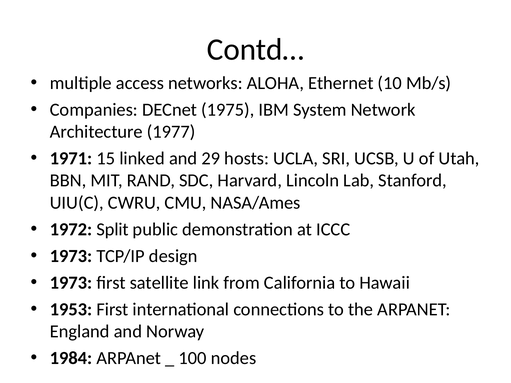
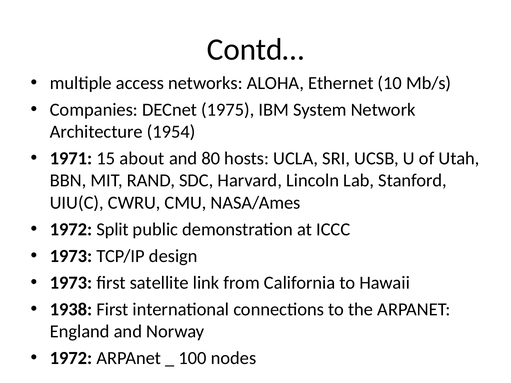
1977: 1977 -> 1954
linked: linked -> about
29: 29 -> 80
1953: 1953 -> 1938
1984 at (71, 358): 1984 -> 1972
